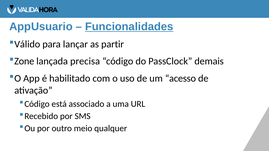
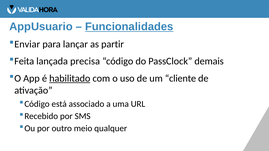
Válido: Válido -> Enviar
Zone: Zone -> Feita
habilitado underline: none -> present
acesso: acesso -> cliente
